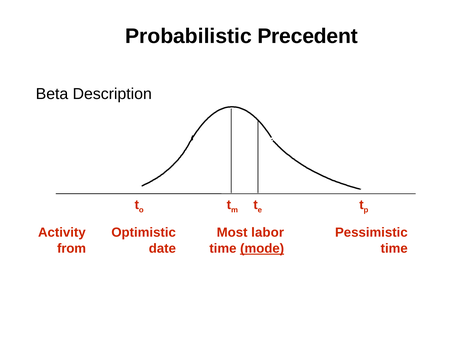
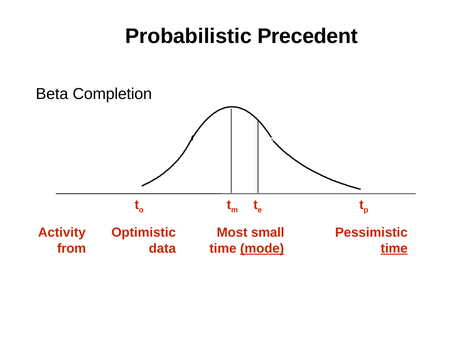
Description: Description -> Completion
labor: labor -> small
date: date -> data
time at (394, 249) underline: none -> present
